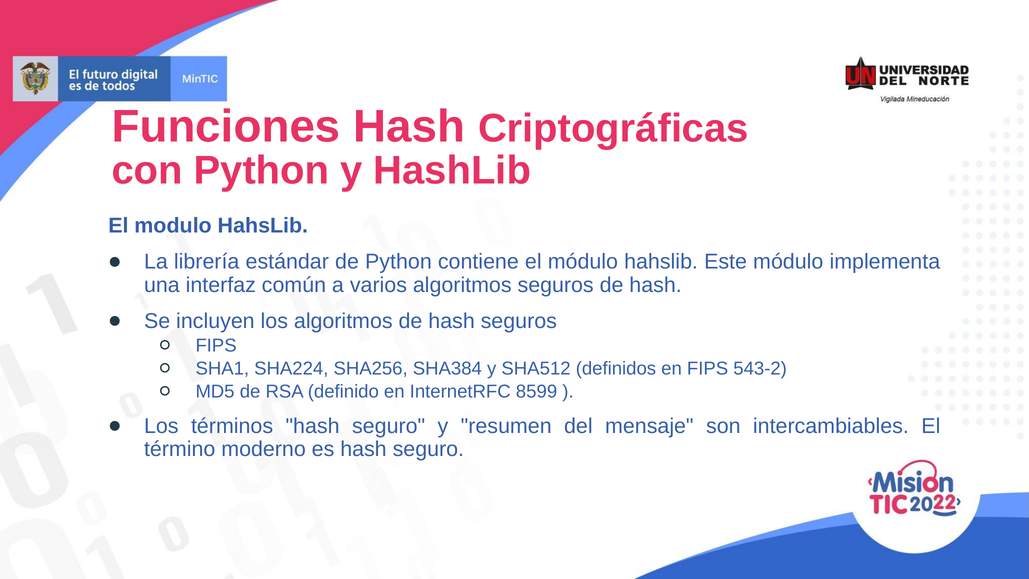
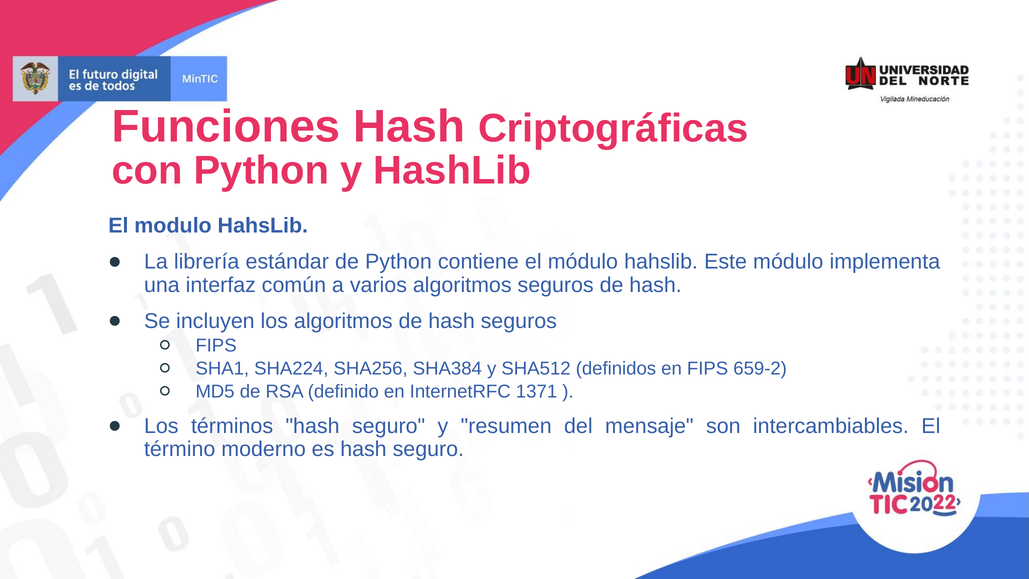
543-2: 543-2 -> 659-2
8599: 8599 -> 1371
